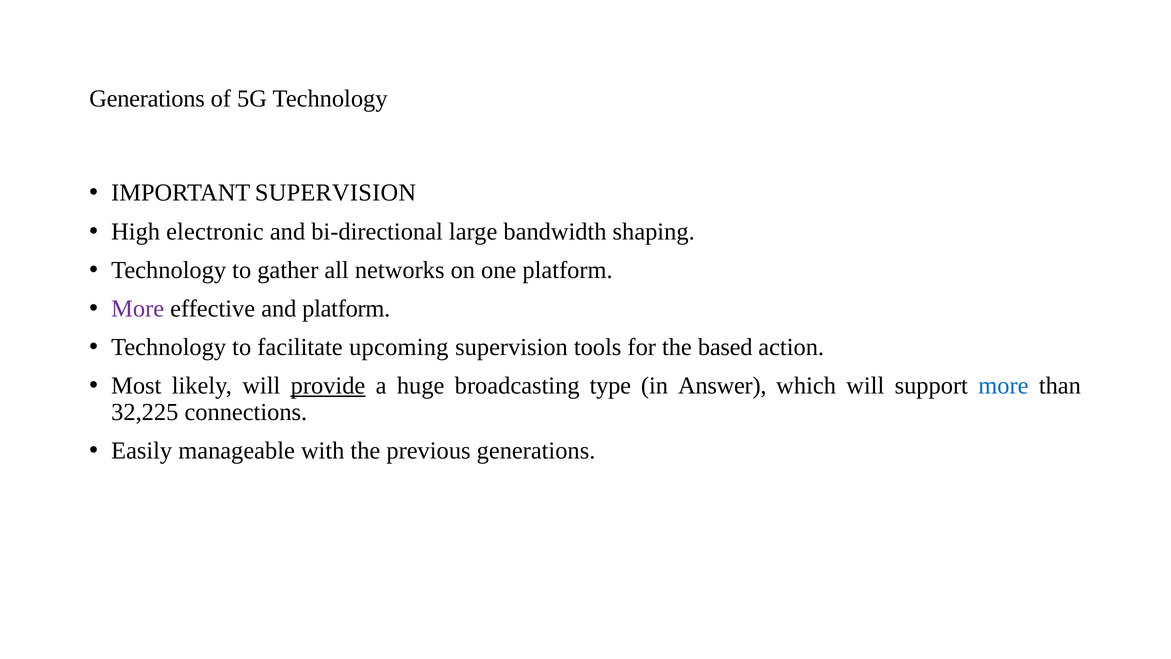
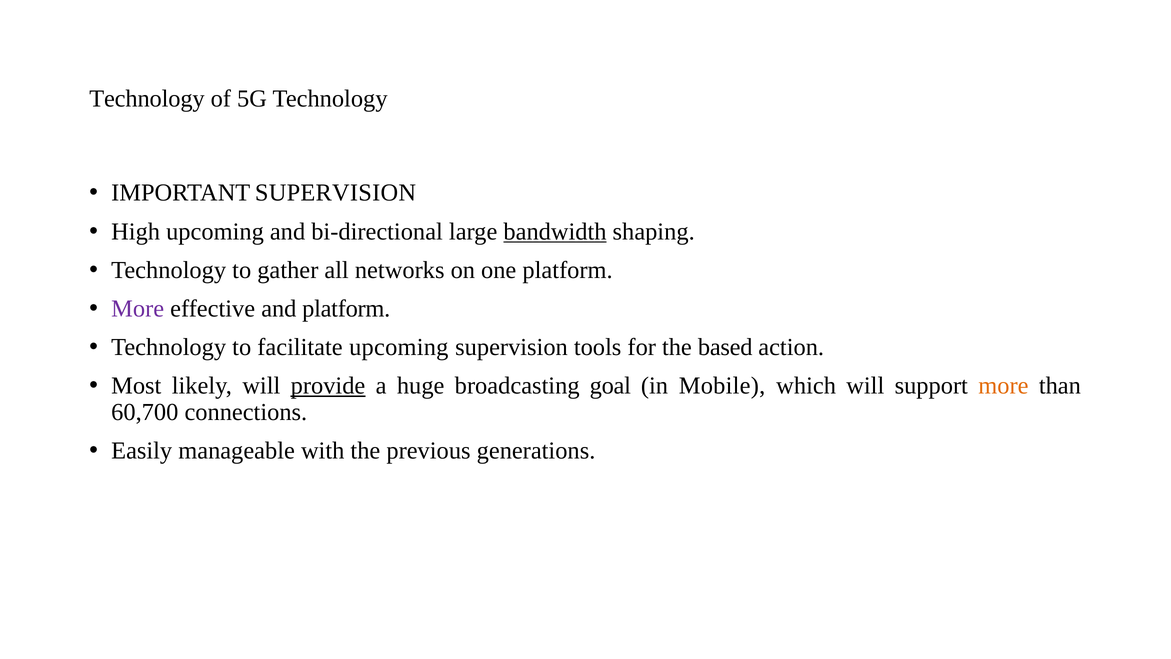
Generations at (147, 99): Generations -> Technology
High electronic: electronic -> upcoming
bandwidth underline: none -> present
type: type -> goal
Answer: Answer -> Mobile
more at (1003, 386) colour: blue -> orange
32,225: 32,225 -> 60,700
